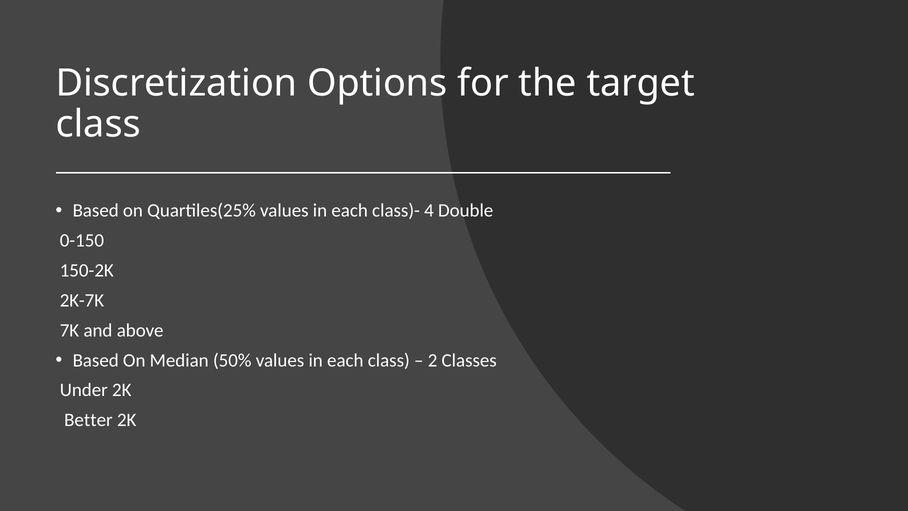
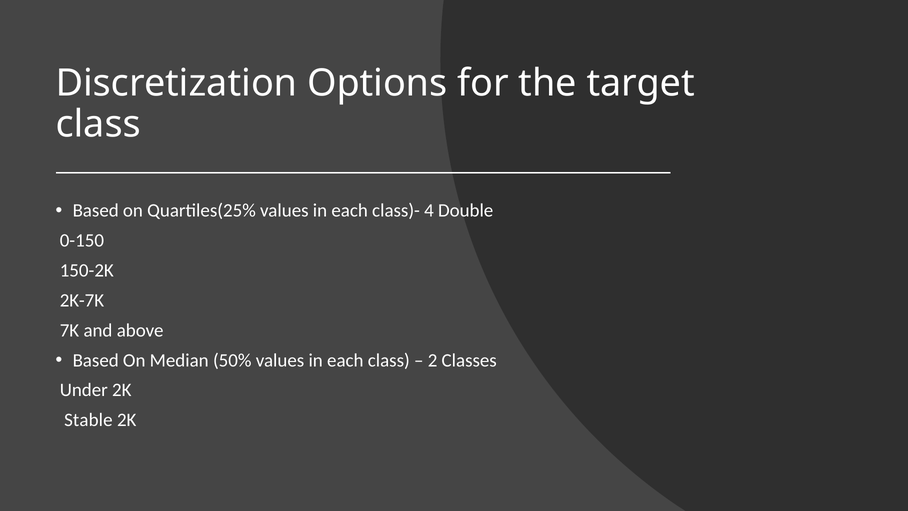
Better: Better -> Stable
